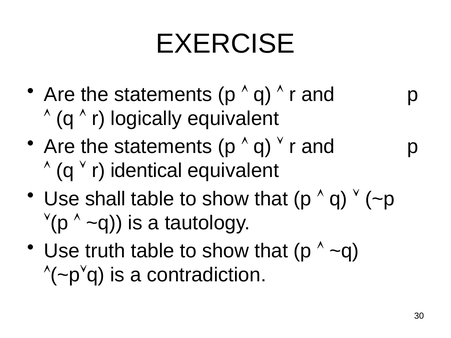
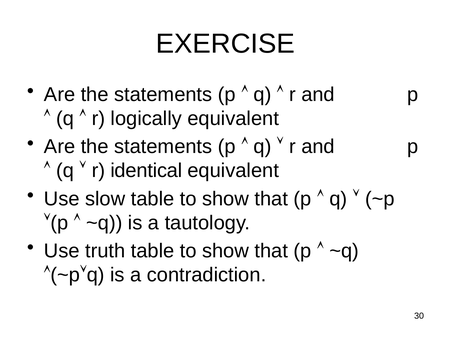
shall: shall -> slow
